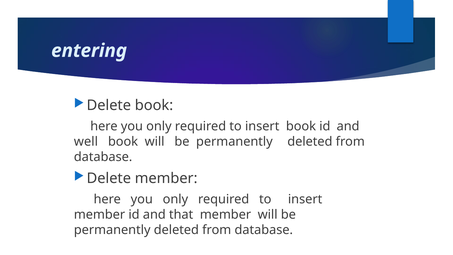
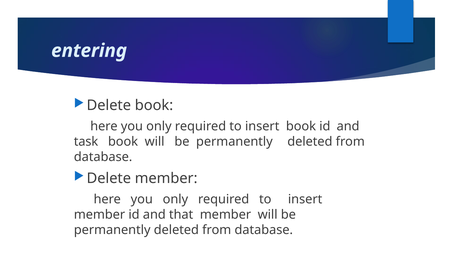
well: well -> task
